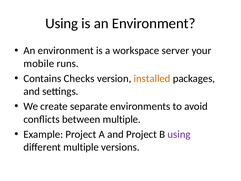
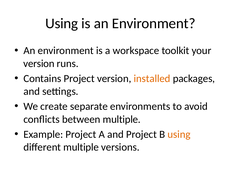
server: server -> toolkit
mobile at (39, 63): mobile -> version
Contains Checks: Checks -> Project
using at (179, 134) colour: purple -> orange
